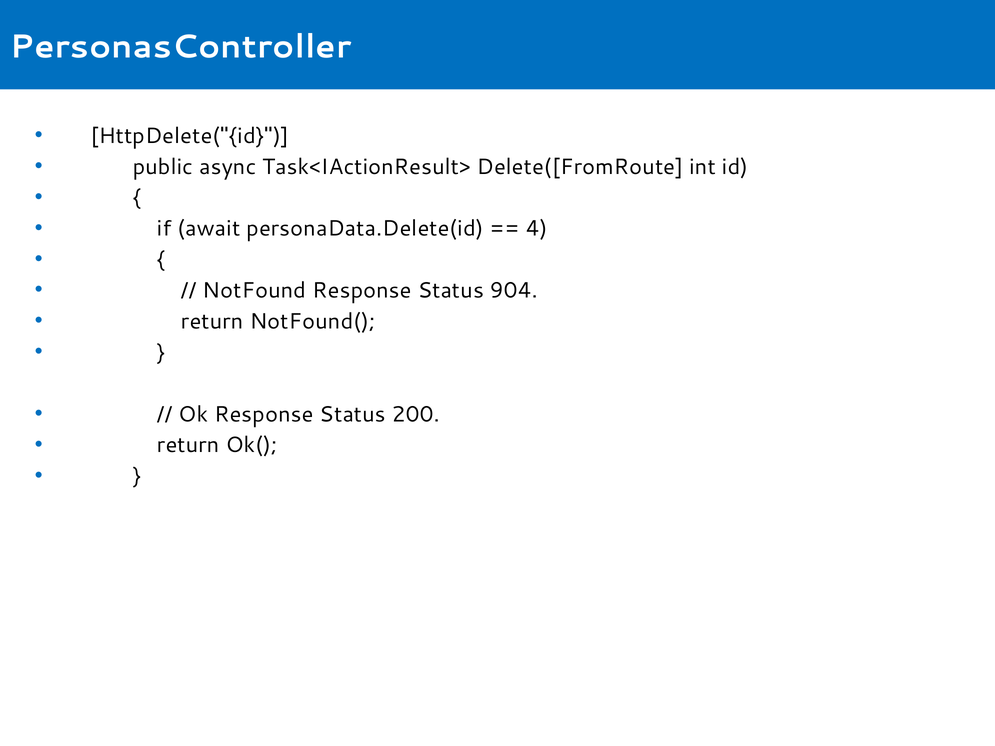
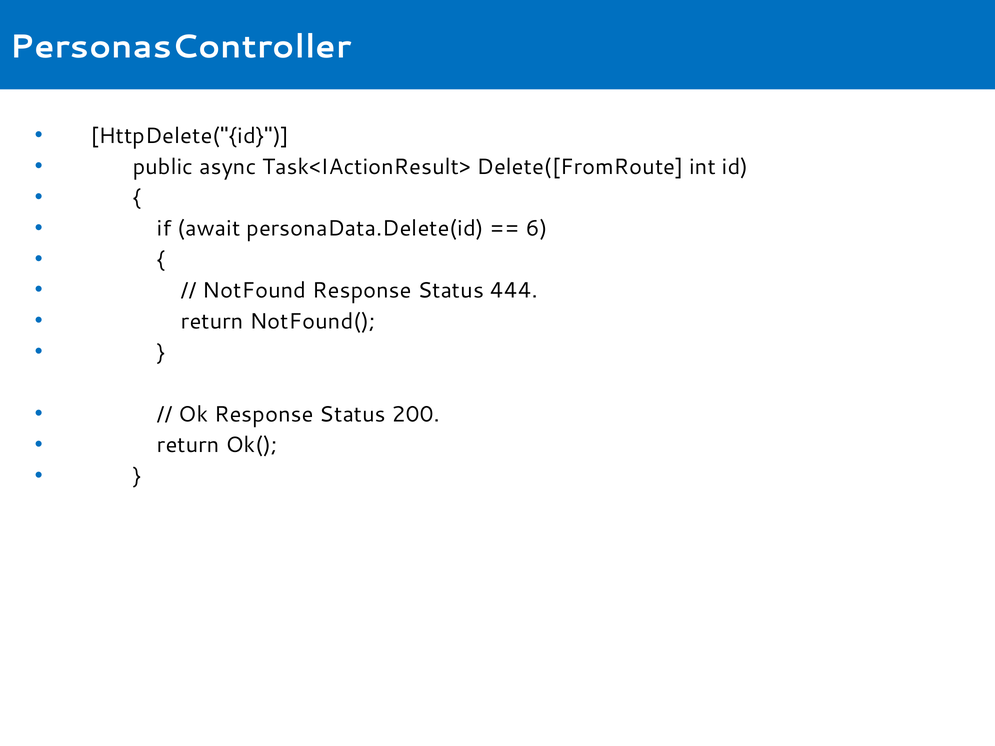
4: 4 -> 6
904: 904 -> 444
